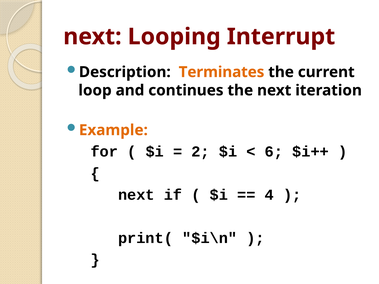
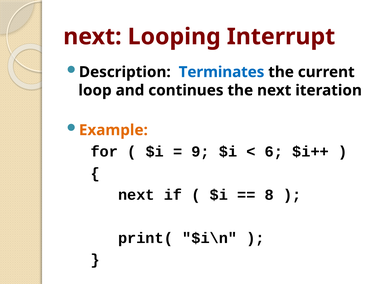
Terminates colour: orange -> blue
2: 2 -> 9
4: 4 -> 8
